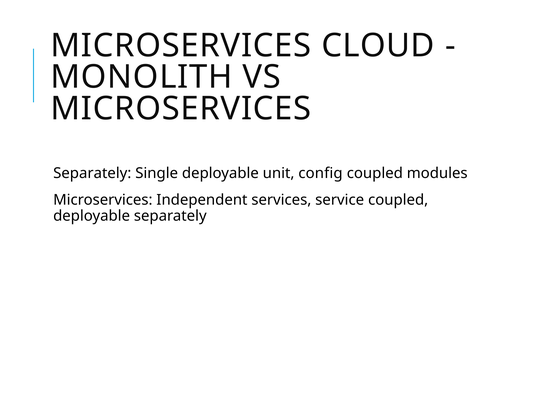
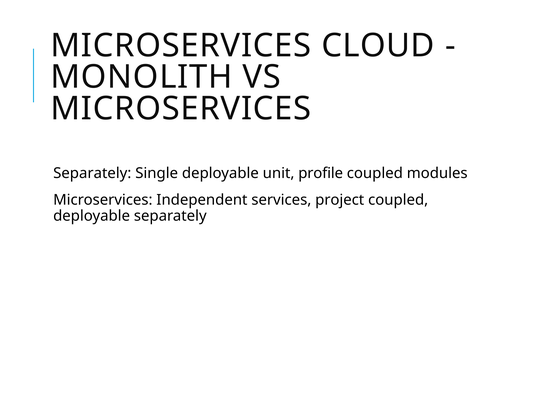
config: config -> profile
service: service -> project
